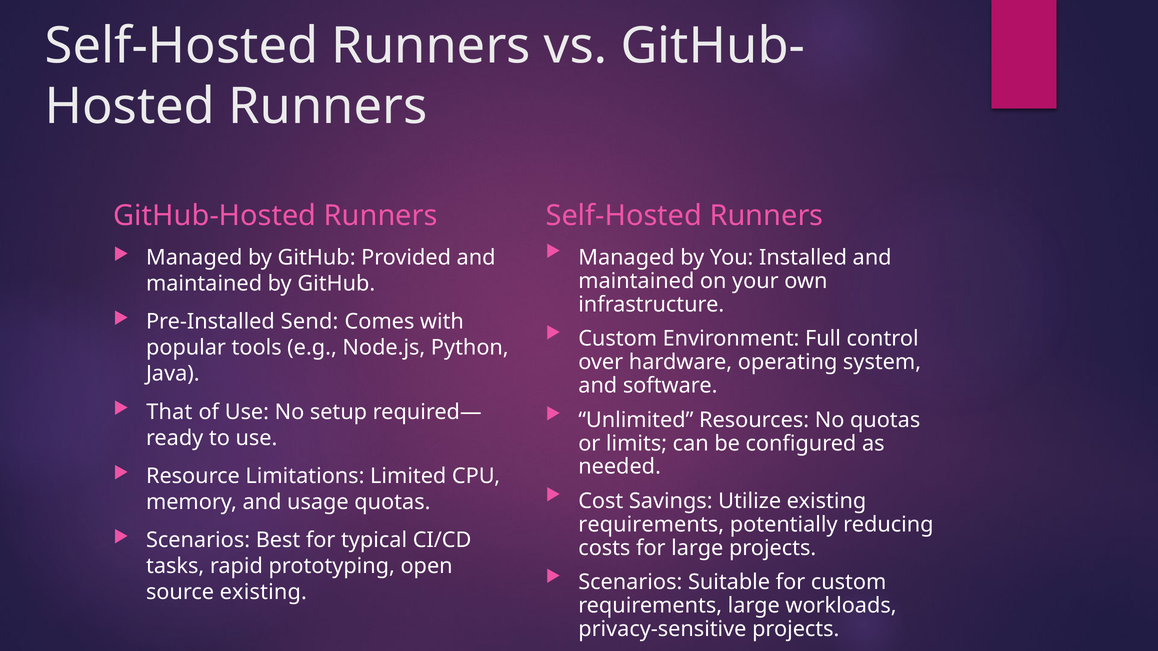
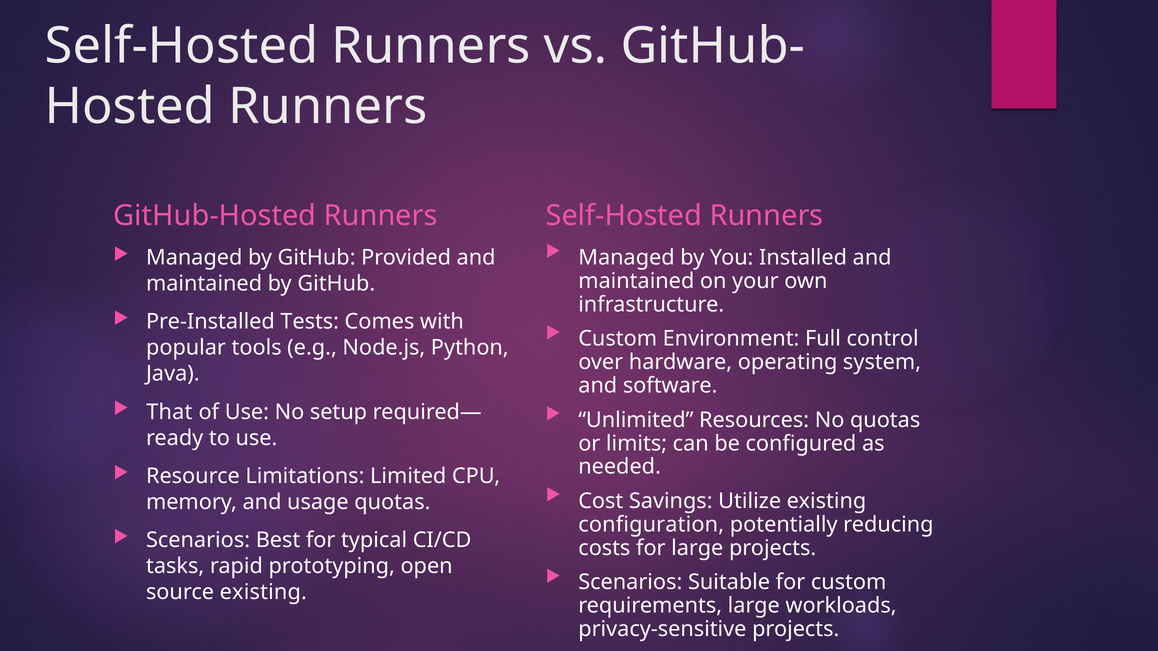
Send: Send -> Tests
requirements at (651, 525): requirements -> configuration
